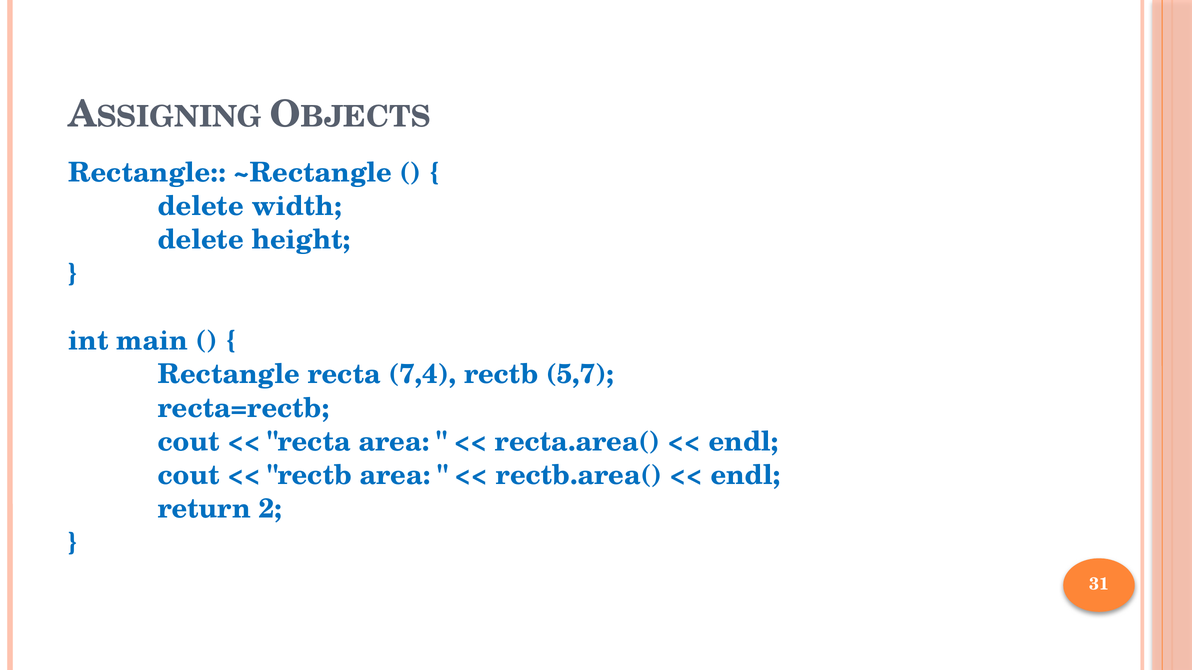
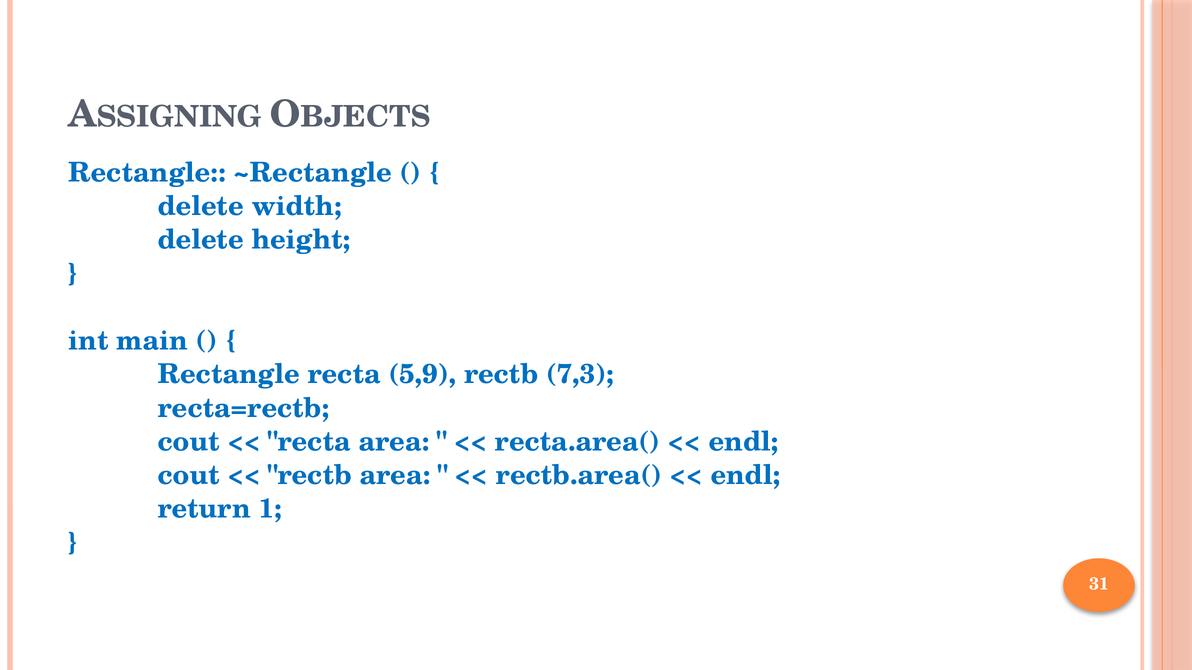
7,4: 7,4 -> 5,9
5,7: 5,7 -> 7,3
2: 2 -> 1
